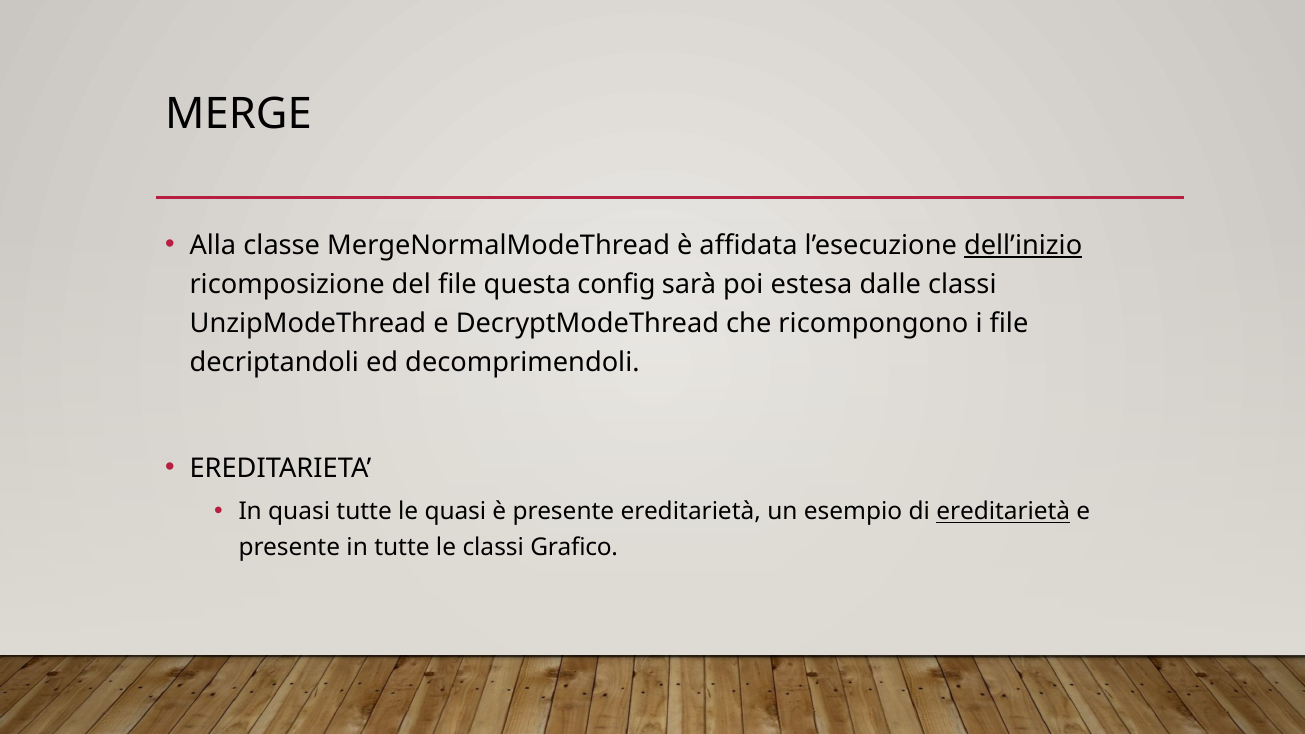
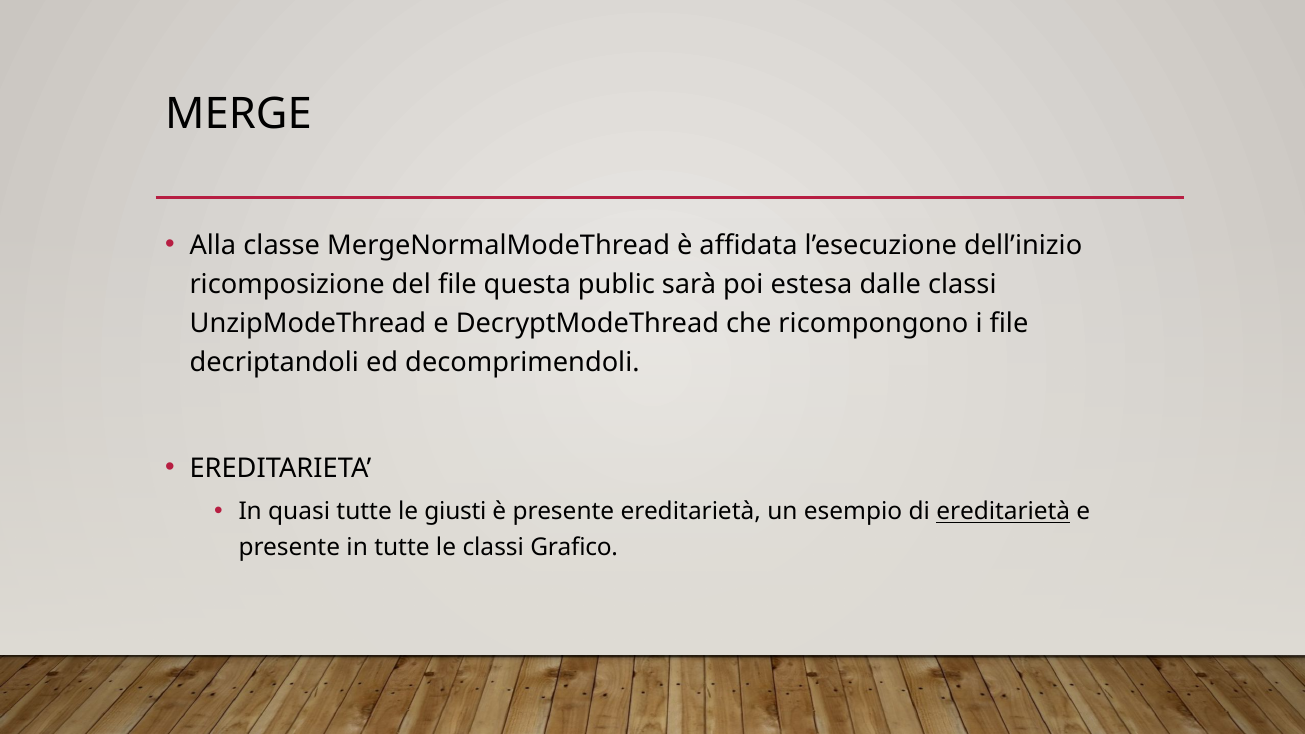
dell’inizio underline: present -> none
config: config -> public
le quasi: quasi -> giusti
